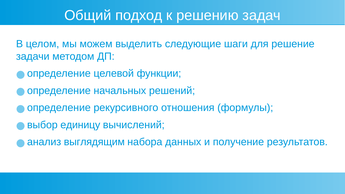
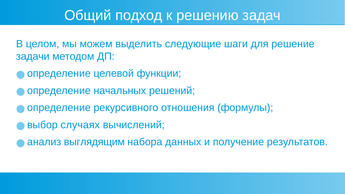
единицу: единицу -> случаях
